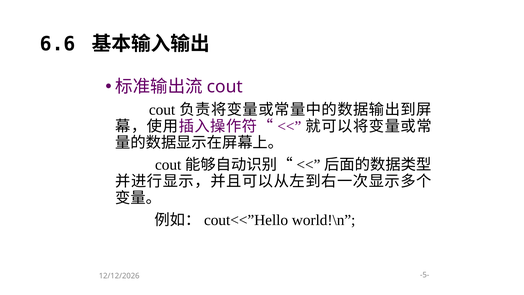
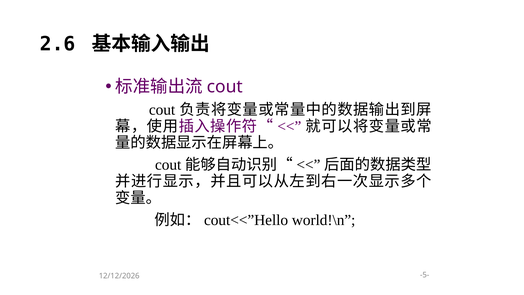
6.6: 6.6 -> 2.6
